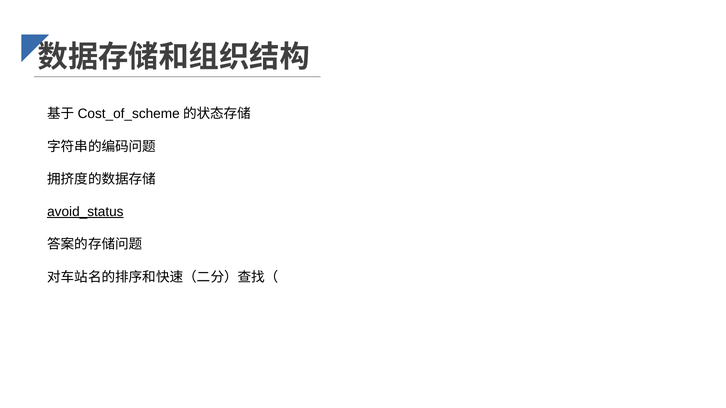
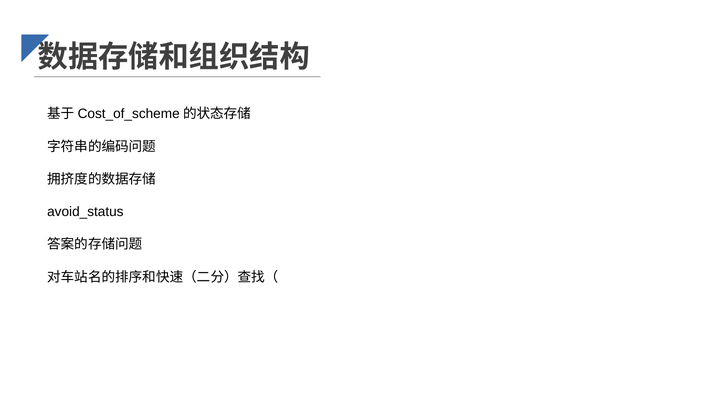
avoid_status underline: present -> none
